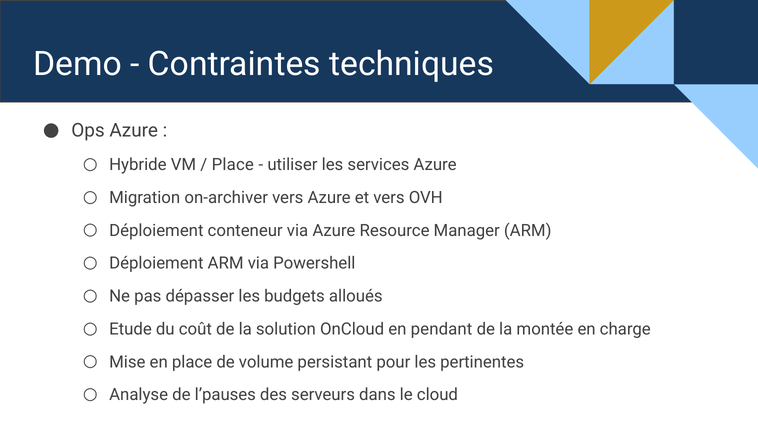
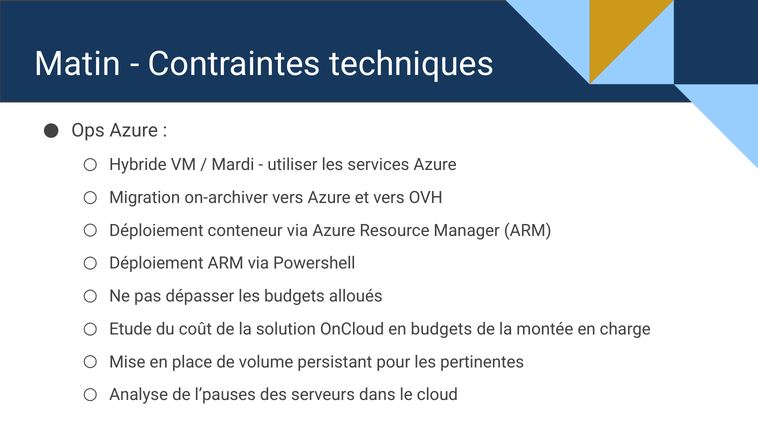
Demo: Demo -> Matin
Place at (233, 164): Place -> Mardi
en pendant: pendant -> budgets
